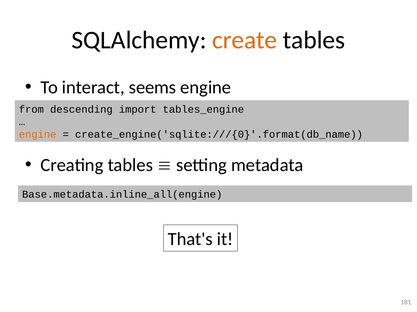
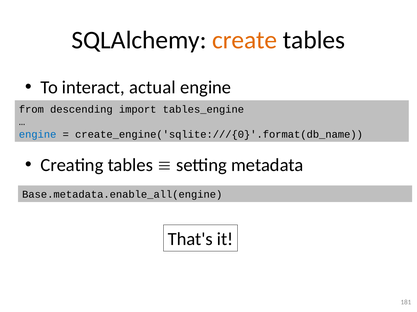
seems: seems -> actual
engine at (38, 135) colour: orange -> blue
Base.metadata.inline_all(engine: Base.metadata.inline_all(engine -> Base.metadata.enable_all(engine
